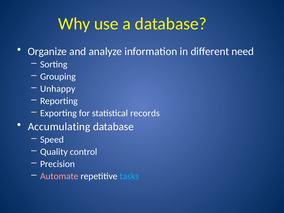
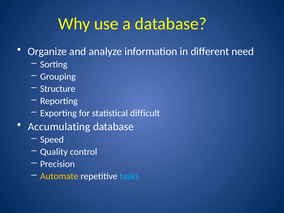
Unhappy: Unhappy -> Structure
records: records -> difficult
Automate colour: pink -> yellow
